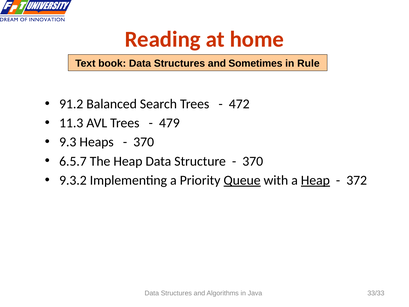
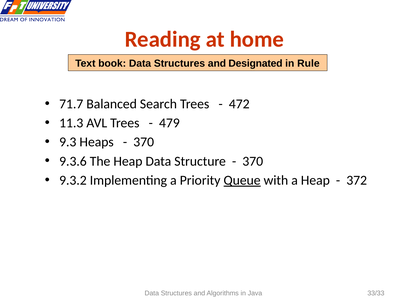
Sometimes: Sometimes -> Designated
91.2: 91.2 -> 71.7
6.5.7: 6.5.7 -> 9.3.6
Heap at (315, 180) underline: present -> none
